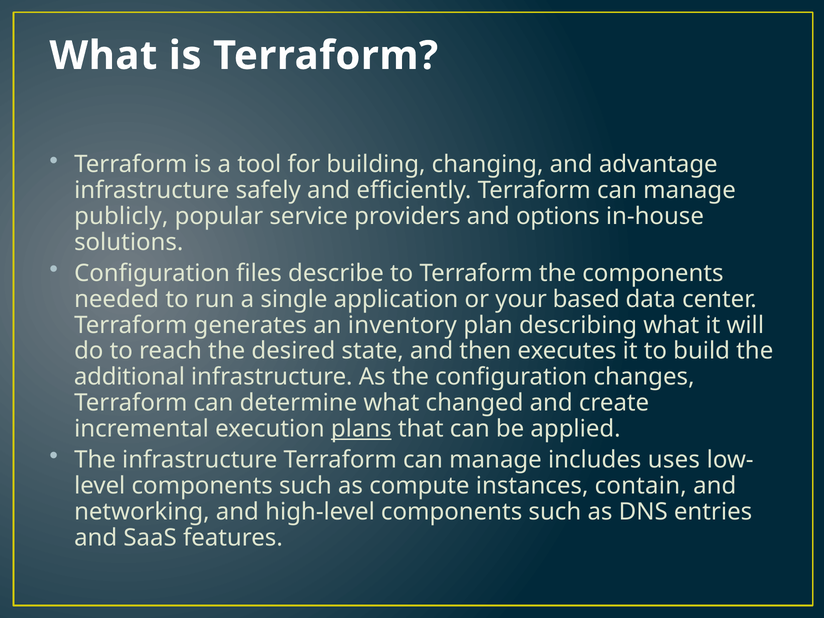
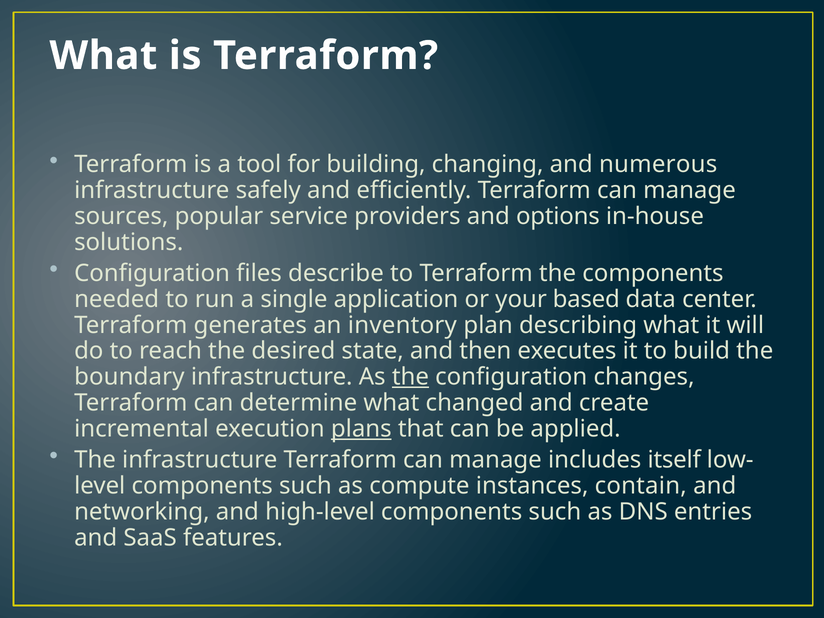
advantage: advantage -> numerous
publicly: publicly -> sources
additional: additional -> boundary
the at (410, 377) underline: none -> present
uses: uses -> itself
